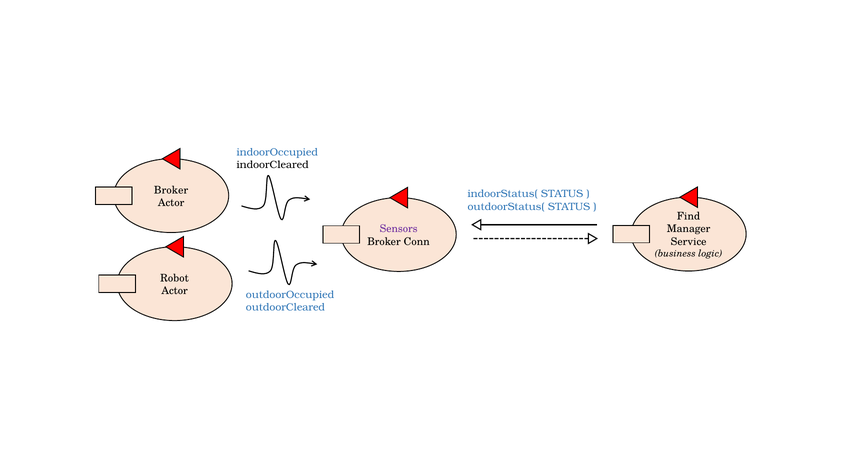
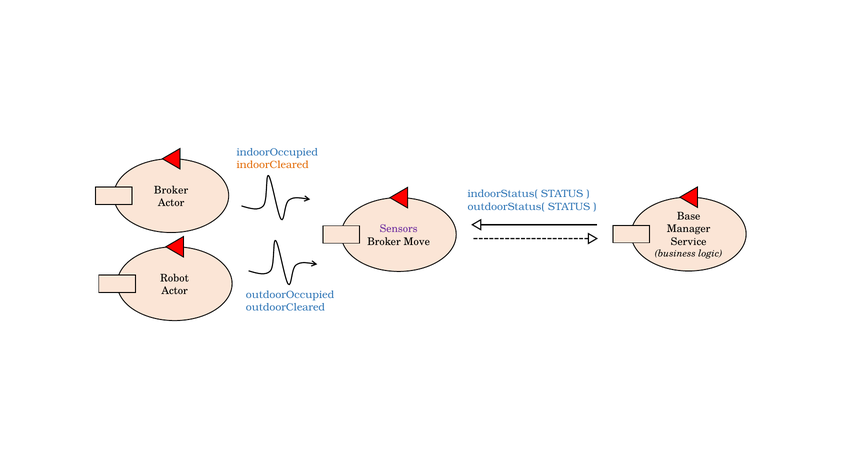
indoorCleared colour: black -> orange
Find: Find -> Base
Conn: Conn -> Move
